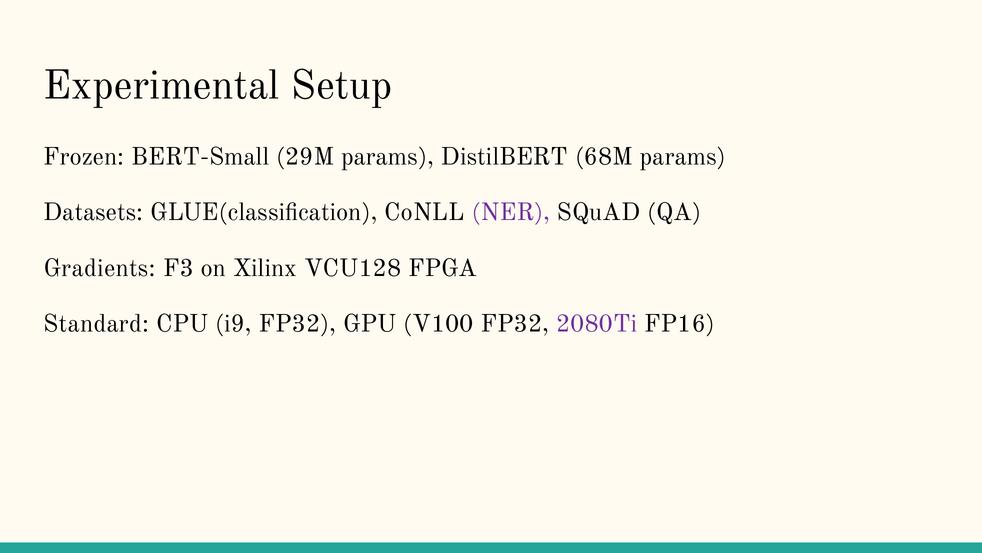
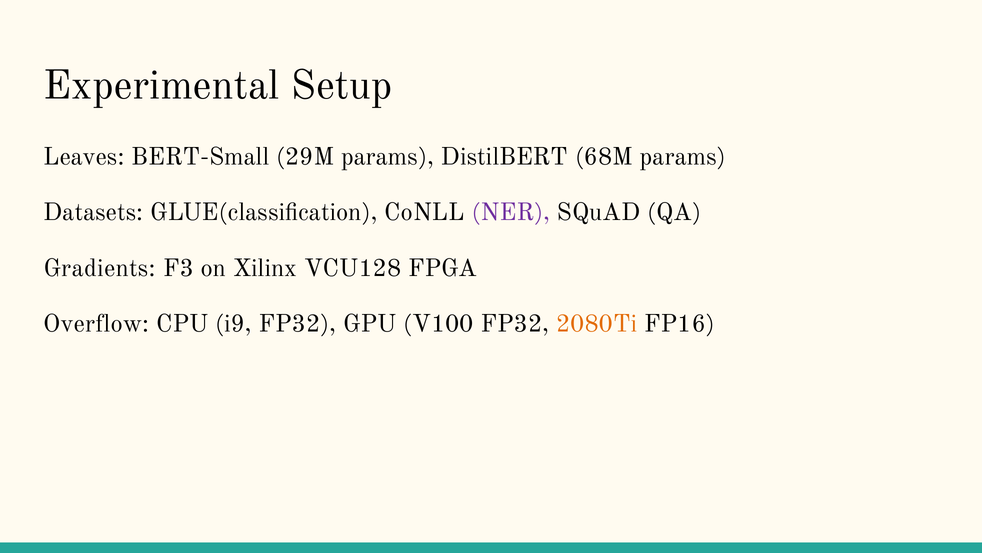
Frozen: Frozen -> Leaves
Standard: Standard -> Overflow
2080Ti colour: purple -> orange
